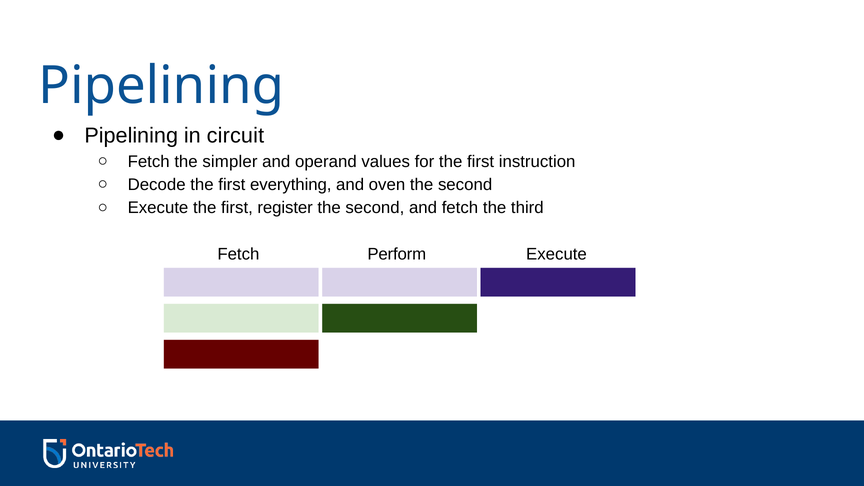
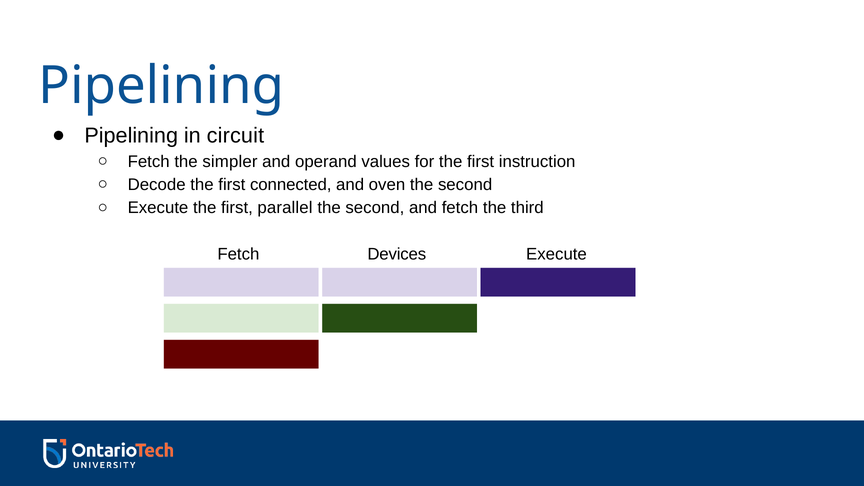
everything: everything -> connected
register: register -> parallel
Perform: Perform -> Devices
